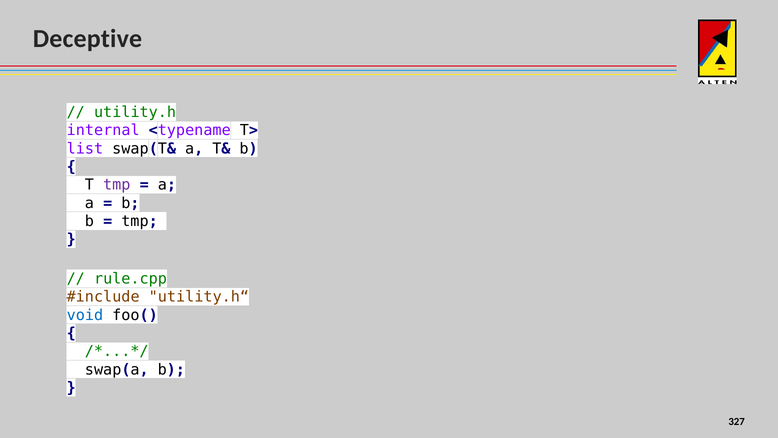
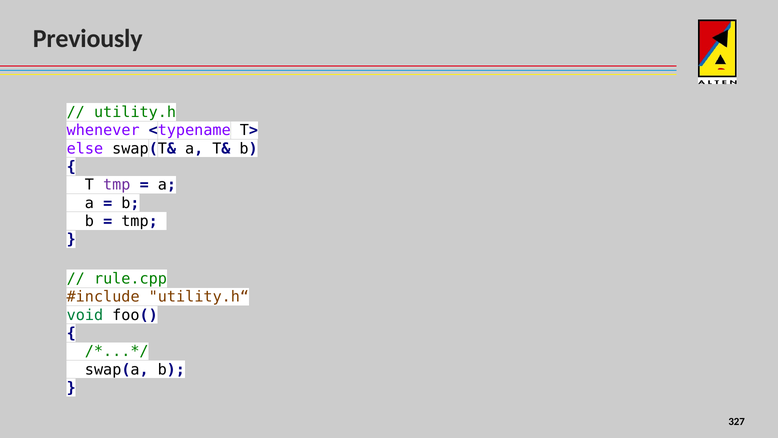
Deceptive: Deceptive -> Previously
internal: internal -> whenever
list: list -> else
void colour: blue -> green
